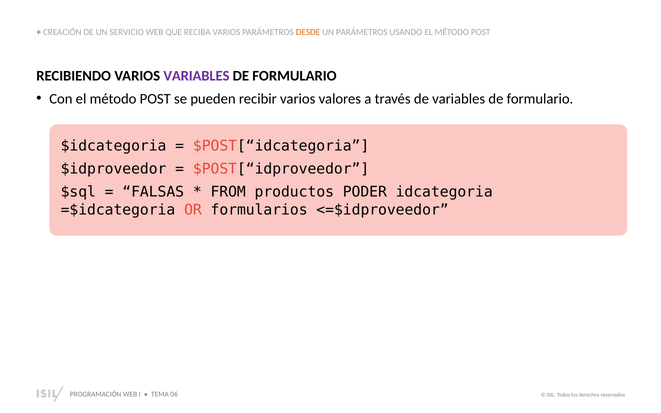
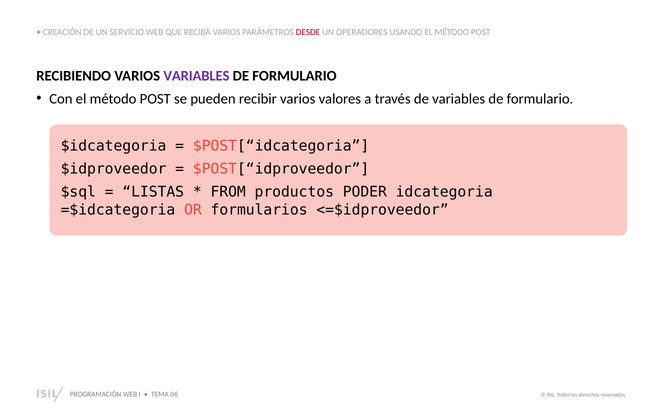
DESDE colour: orange -> red
UN PARÁMETROS: PARÁMETROS -> OPERADORES
FALSAS: FALSAS -> LISTAS
